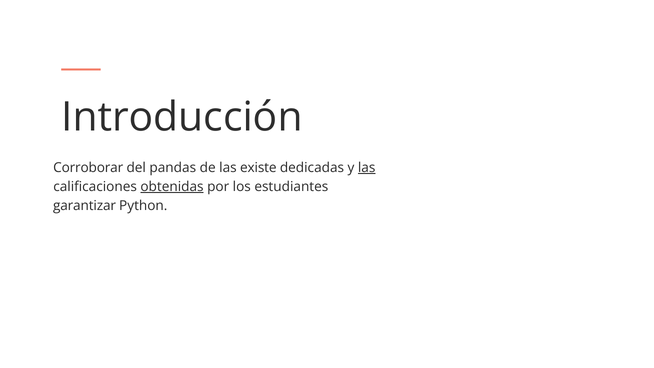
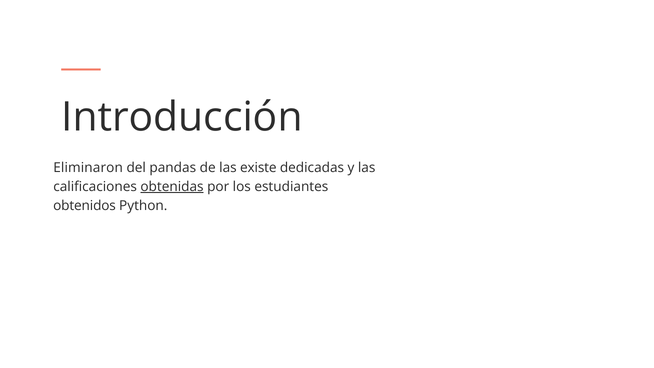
Corroborar: Corroborar -> Eliminaron
las at (367, 168) underline: present -> none
garantizar: garantizar -> obtenidos
